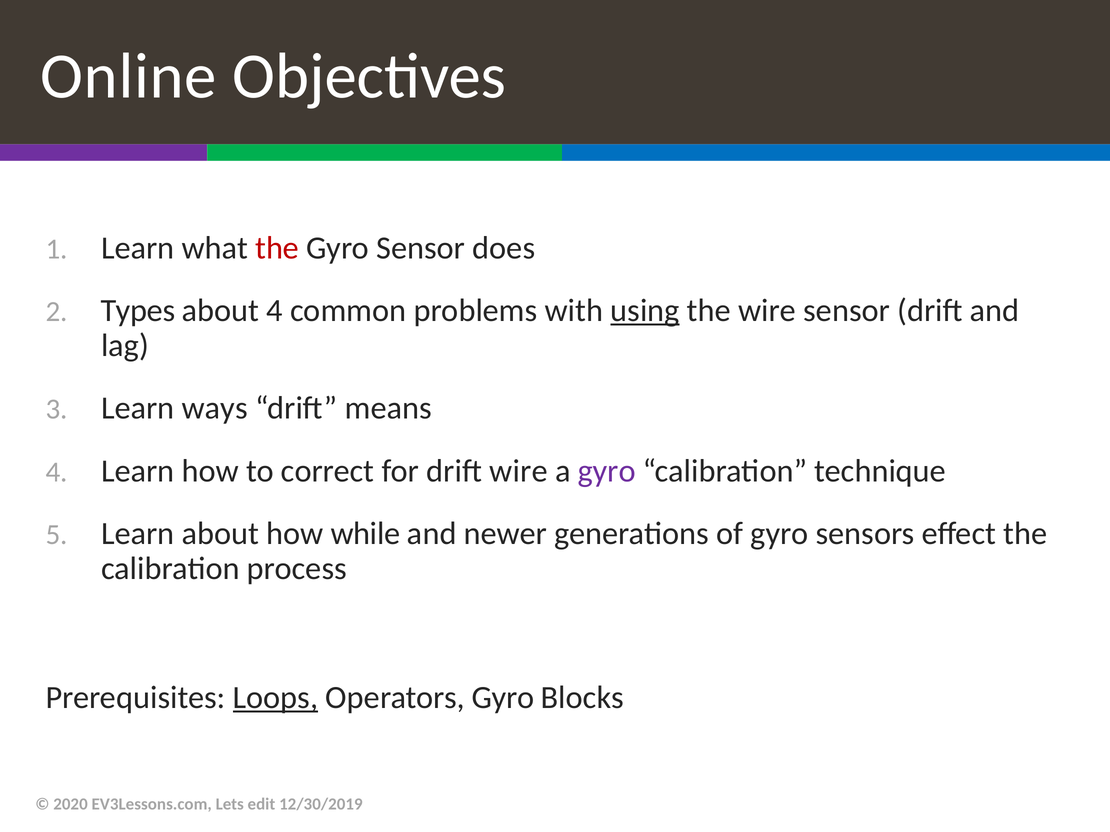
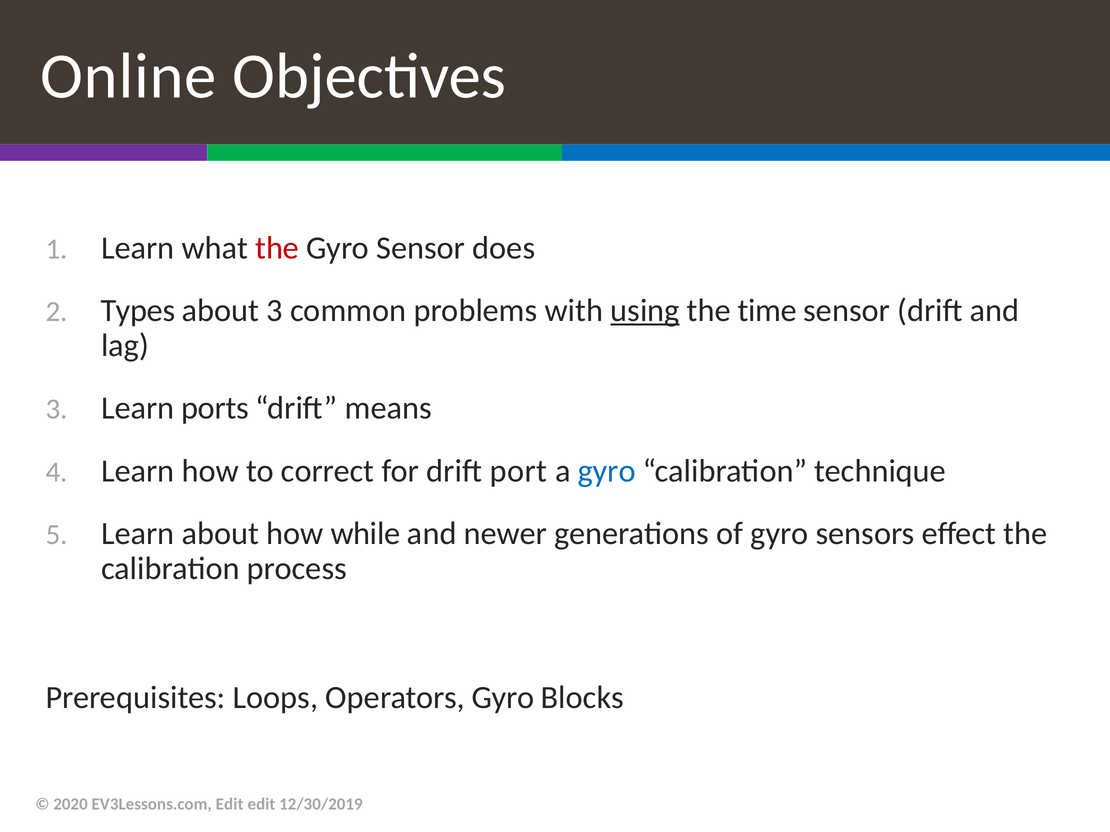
about 4: 4 -> 3
the wire: wire -> time
ways: ways -> ports
drift wire: wire -> port
gyro at (607, 471) colour: purple -> blue
Loops underline: present -> none
EV3Lessons.com Lets: Lets -> Edit
